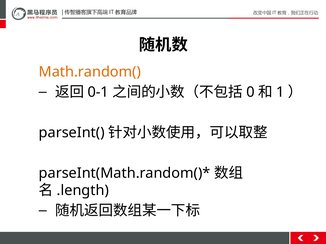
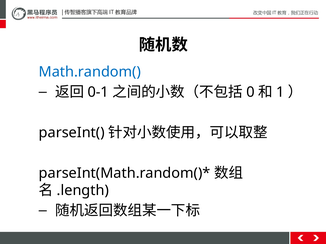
Math.random( colour: orange -> blue
